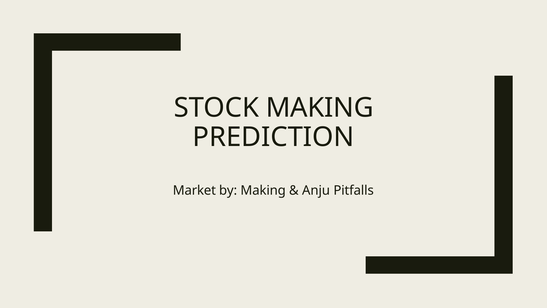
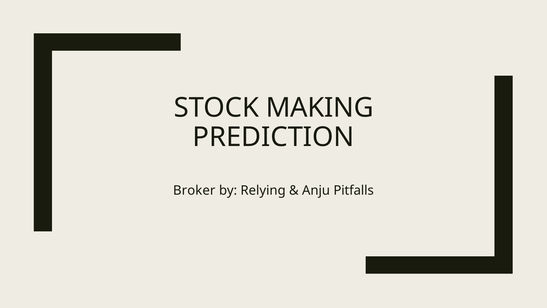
Market: Market -> Broker
by Making: Making -> Relying
